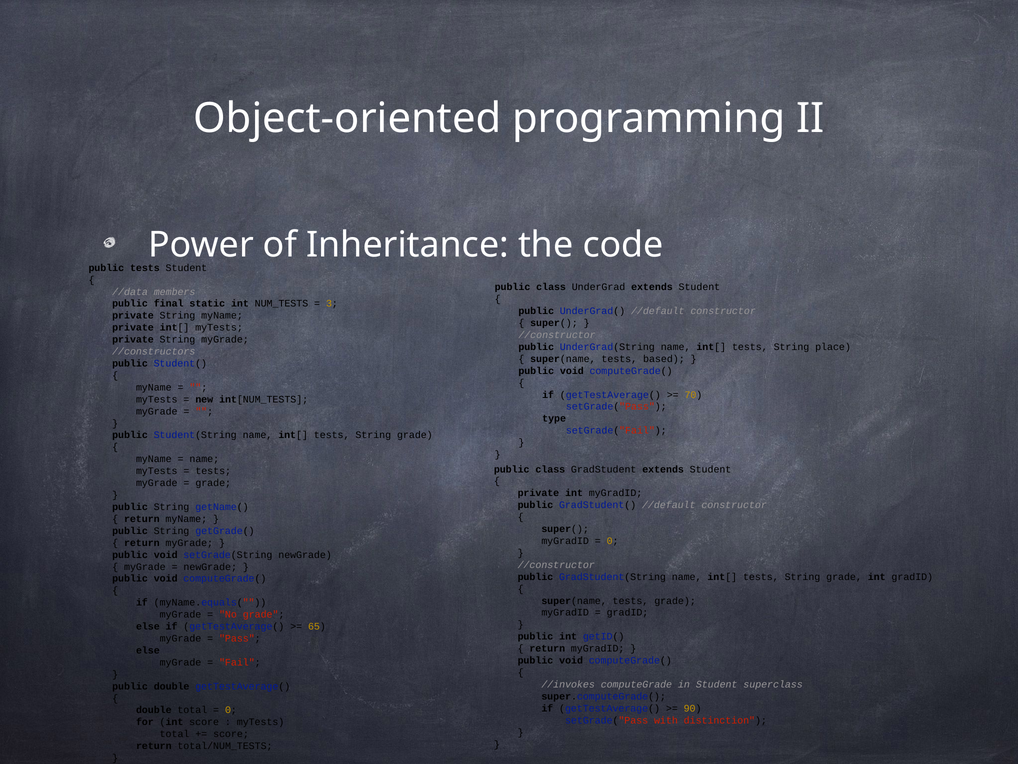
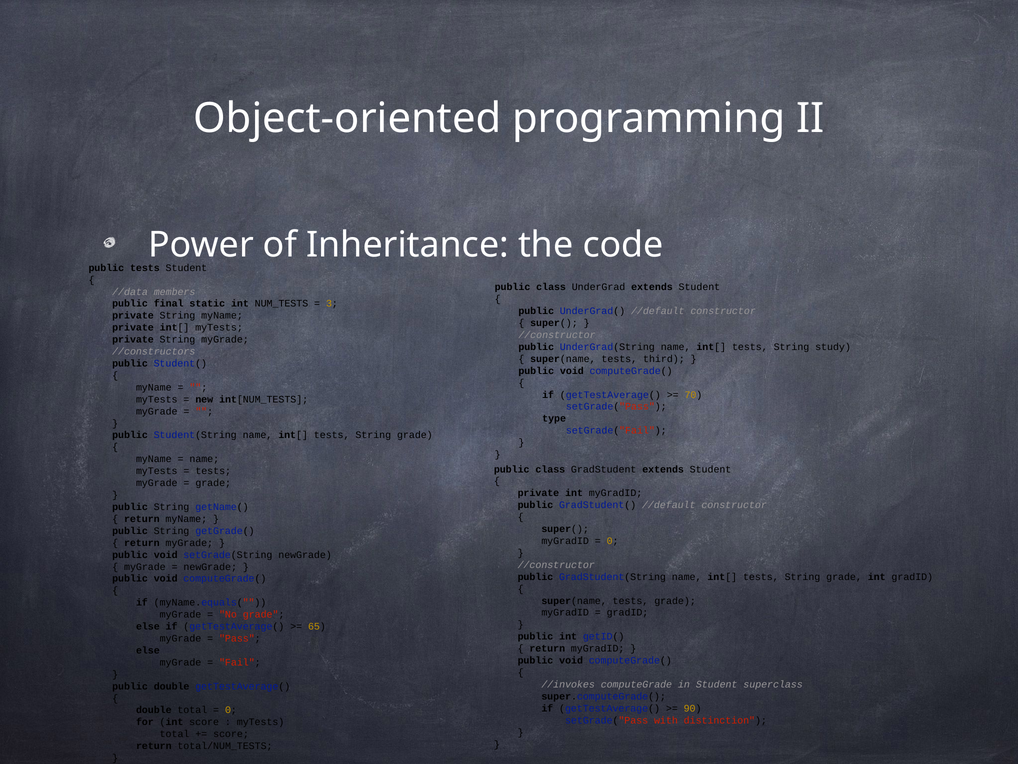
place: place -> study
based: based -> third
